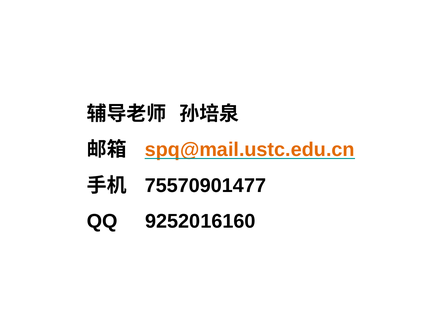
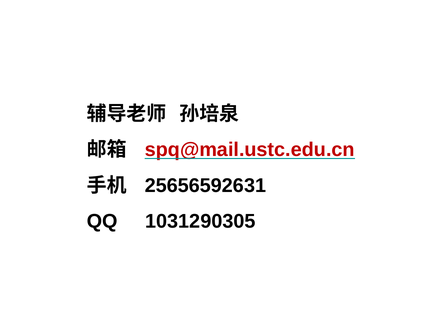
spq@mail.ustc.edu.cn colour: orange -> red
75570901477: 75570901477 -> 25656592631
9252016160: 9252016160 -> 1031290305
